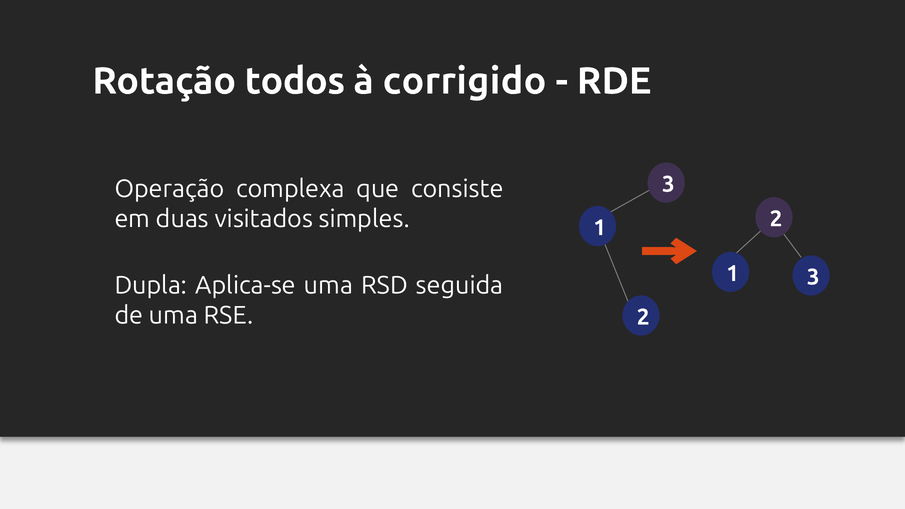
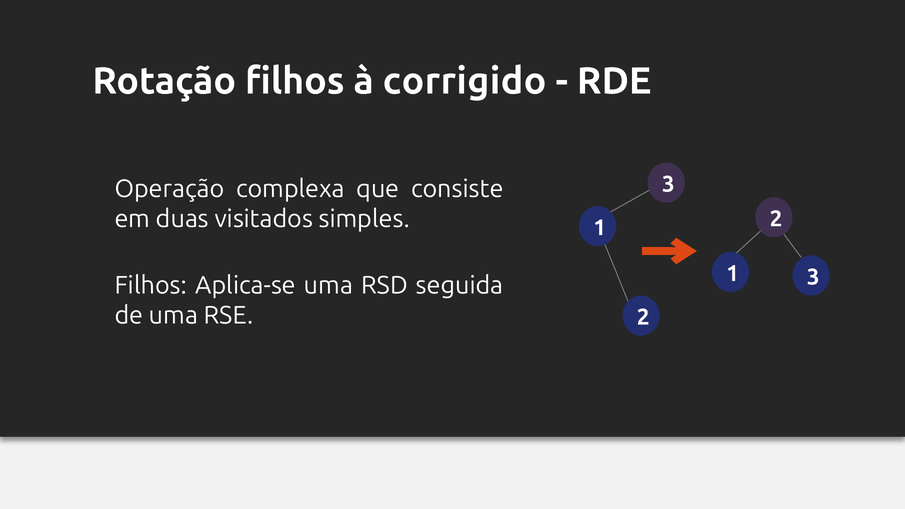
Rotação todos: todos -> filhos
Dupla at (151, 285): Dupla -> Filhos
